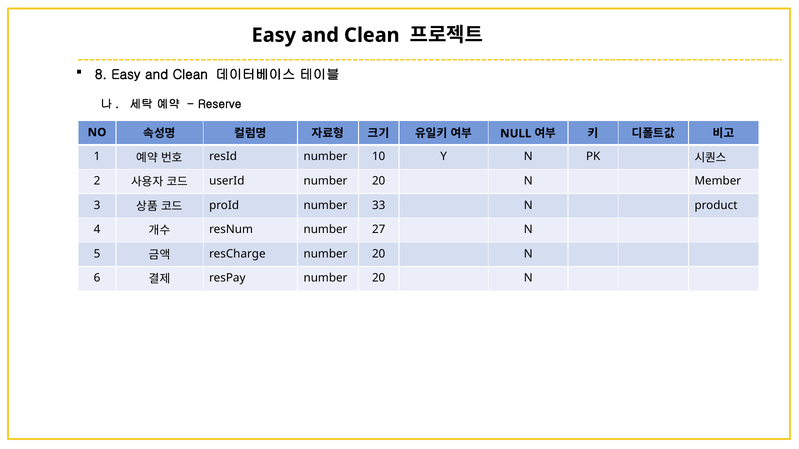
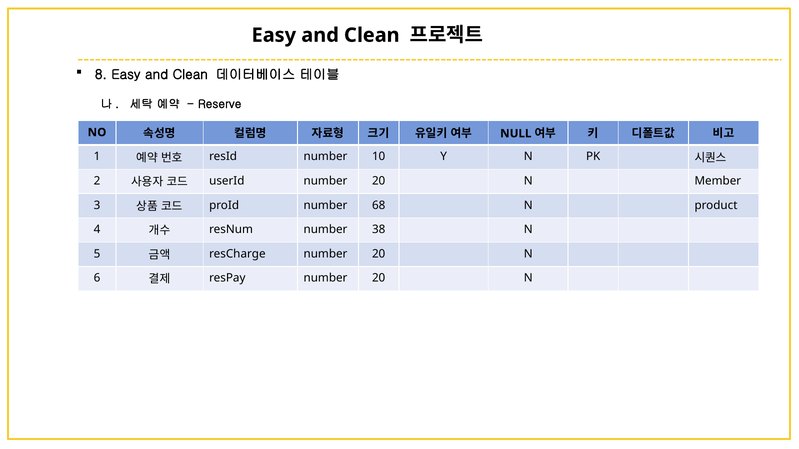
33: 33 -> 68
27: 27 -> 38
